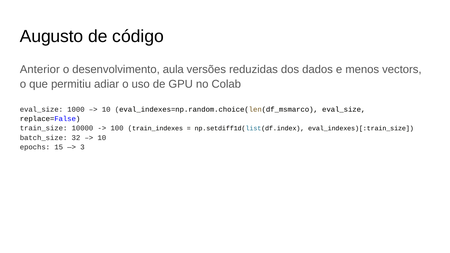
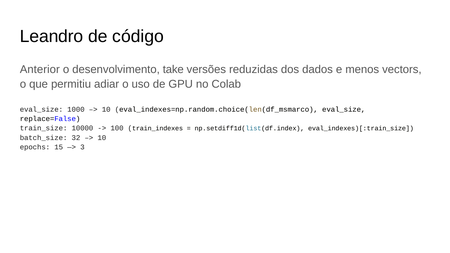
Augusto: Augusto -> Leandro
aula: aula -> take
